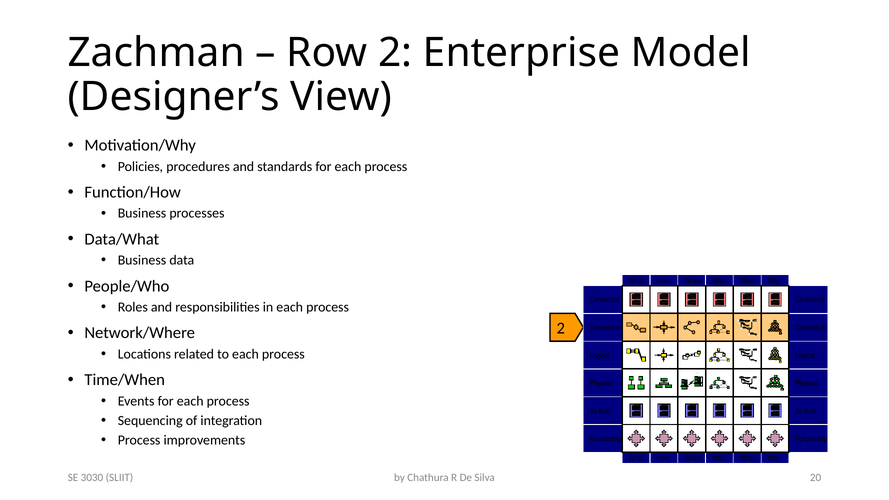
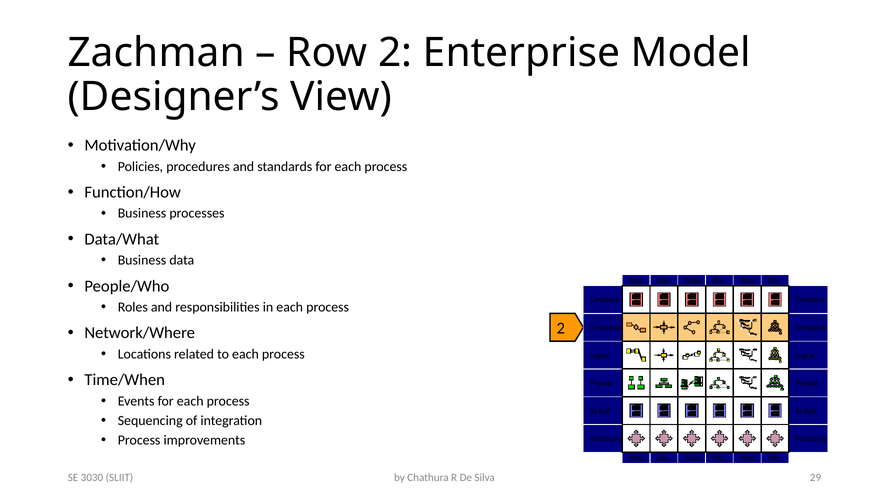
20: 20 -> 29
